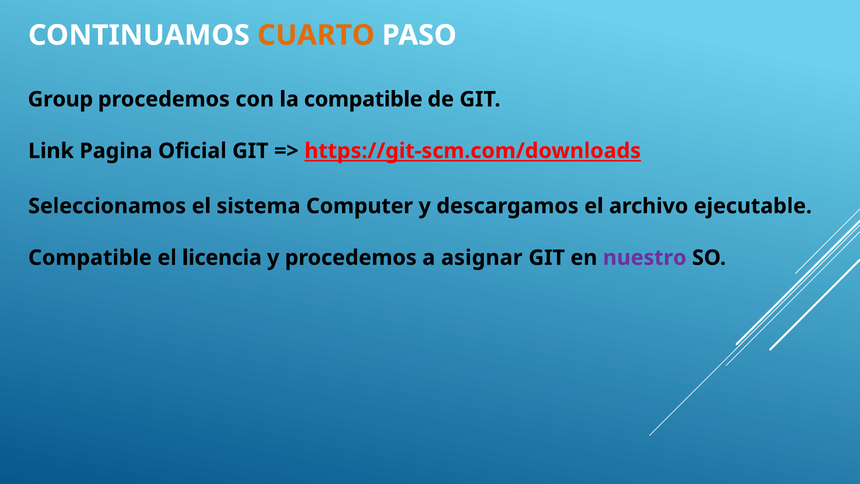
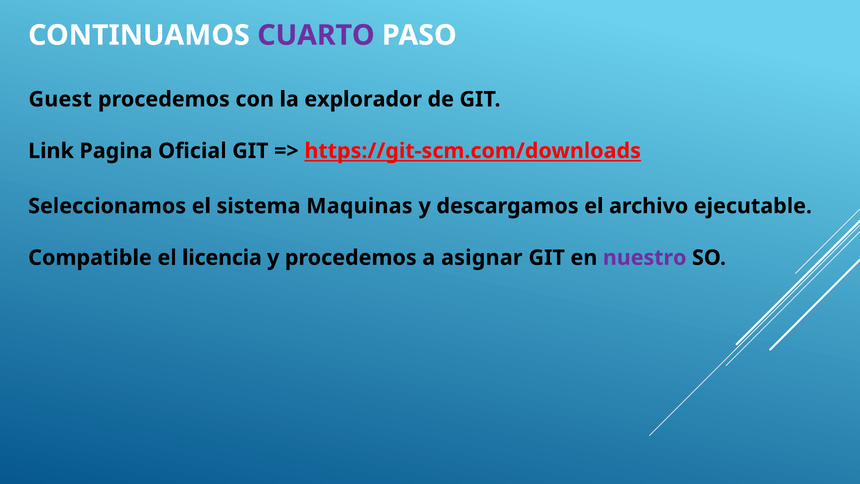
CUARTO colour: orange -> purple
Group: Group -> Guest
la compatible: compatible -> explorador
Computer: Computer -> Maquinas
